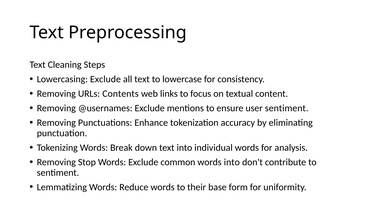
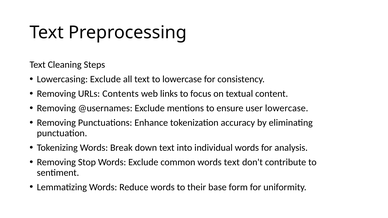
user sentiment: sentiment -> lowercase
words into: into -> text
